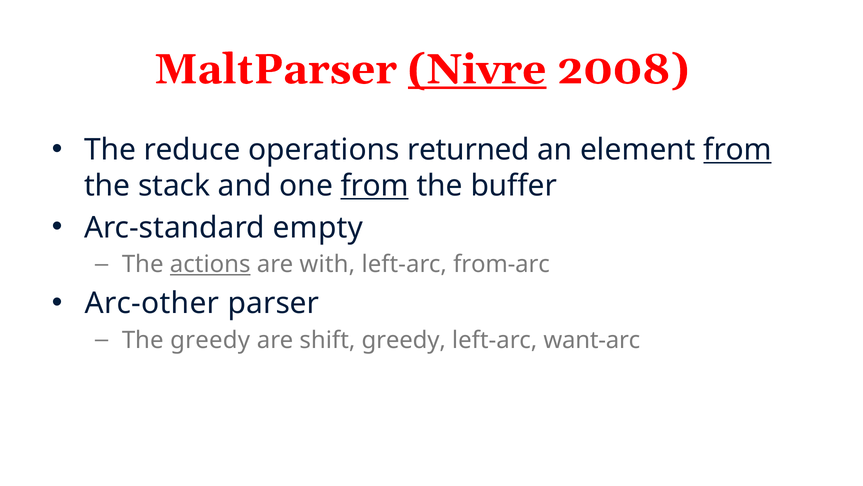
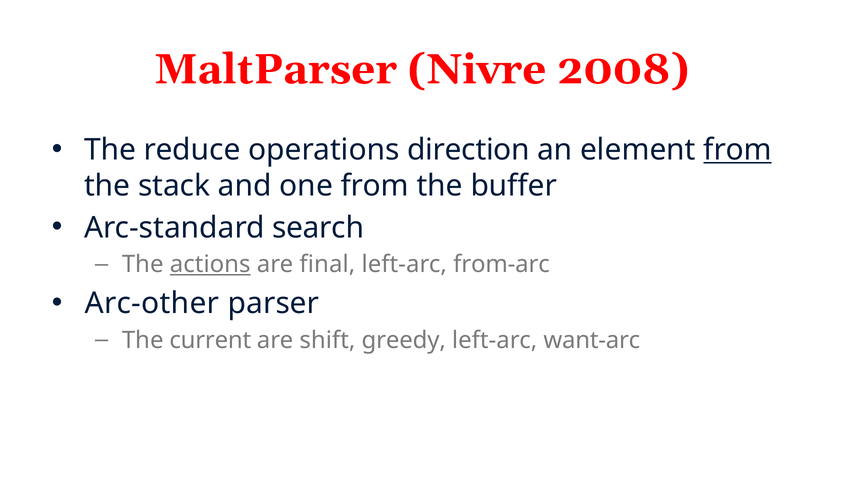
Nivre underline: present -> none
returned: returned -> direction
from at (375, 186) underline: present -> none
empty: empty -> search
with: with -> final
The greedy: greedy -> current
